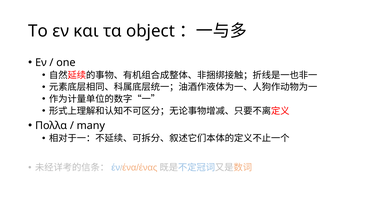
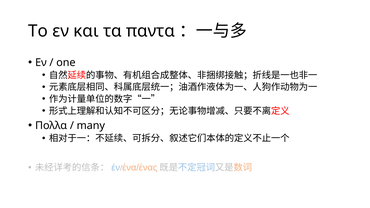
object: object -> παντα
